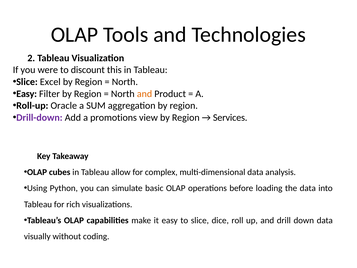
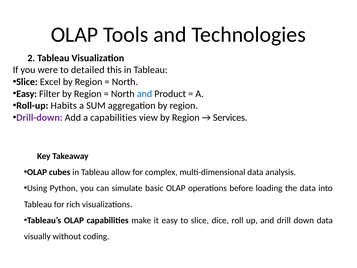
discount: discount -> detailed
and at (144, 94) colour: orange -> blue
Oracle: Oracle -> Habits
a promotions: promotions -> capabilities
